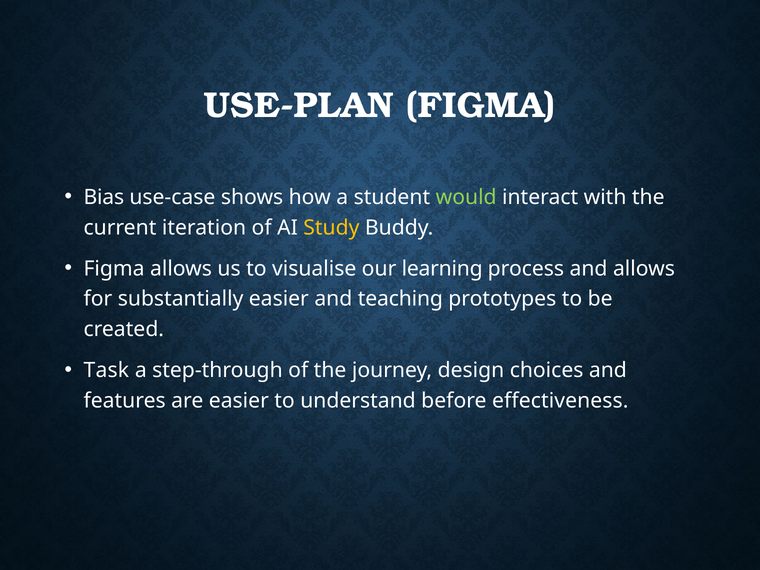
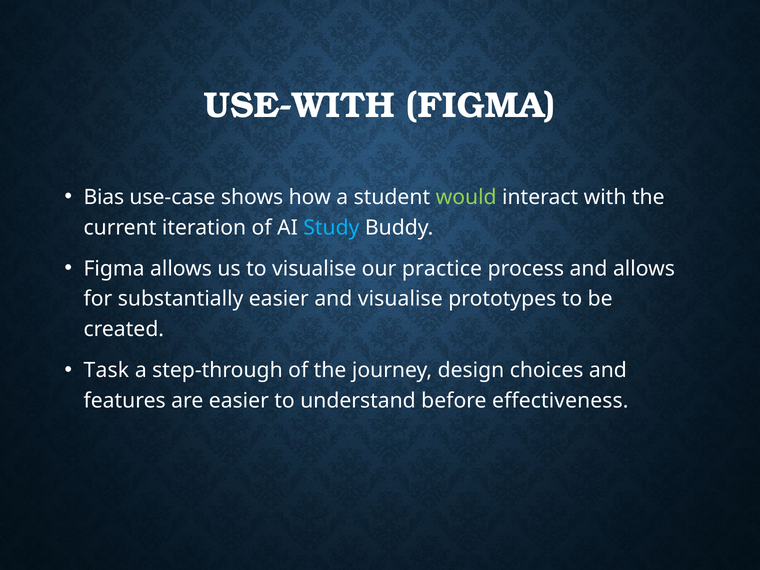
USE-PLAN: USE-PLAN -> USE-WITH
Study colour: yellow -> light blue
learning: learning -> practice
and teaching: teaching -> visualise
